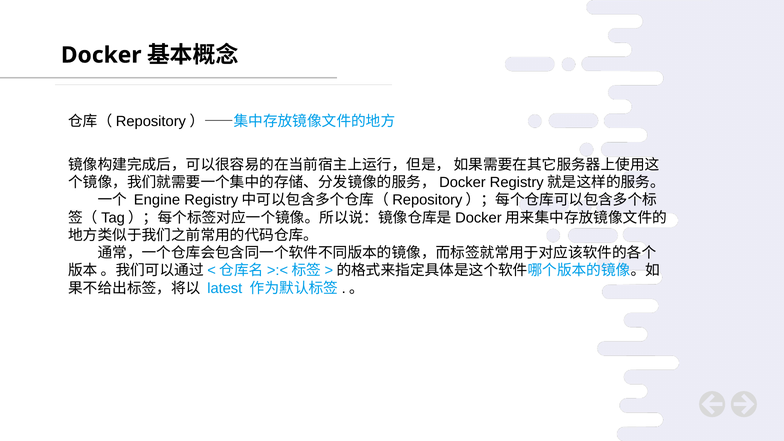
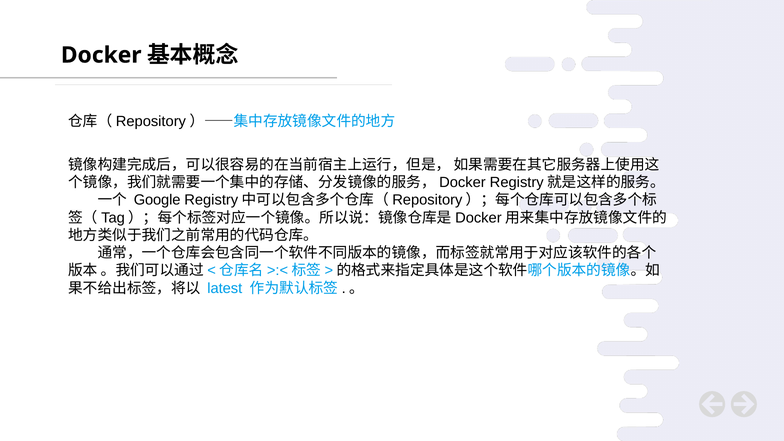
Engine: Engine -> Google
